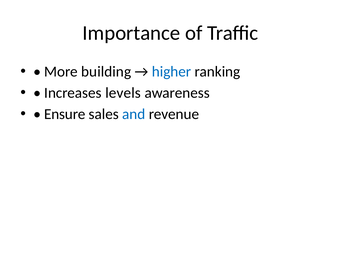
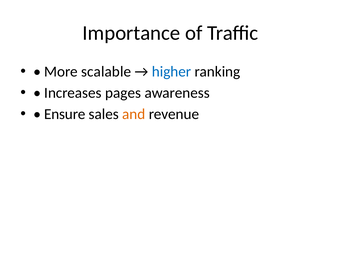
building: building -> scalable
levels: levels -> pages
and colour: blue -> orange
